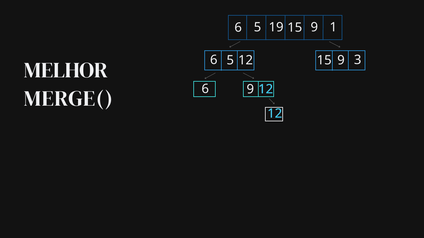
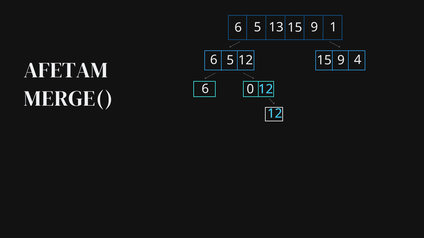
19: 19 -> 13
3: 3 -> 4
MELHOR: MELHOR -> AFETAM
6 9: 9 -> 0
